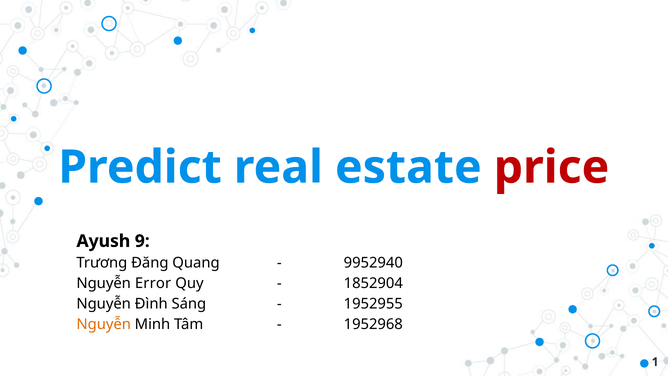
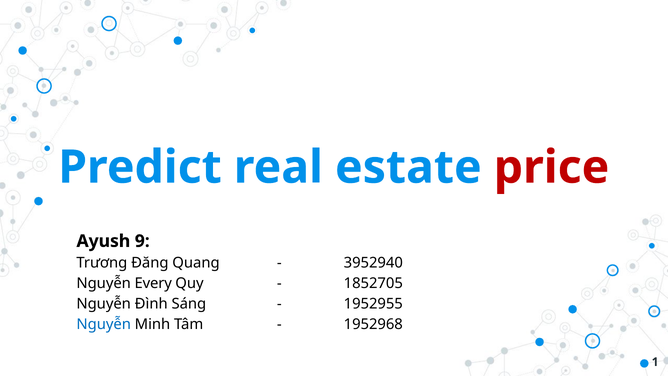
9952940: 9952940 -> 3952940
Error: Error -> Every
1852904: 1852904 -> 1852705
Nguyễn at (104, 324) colour: orange -> blue
